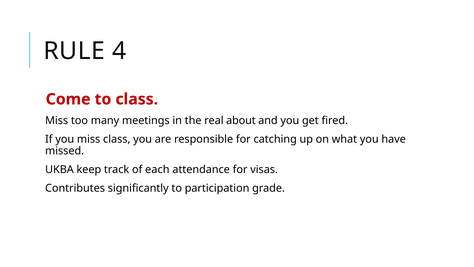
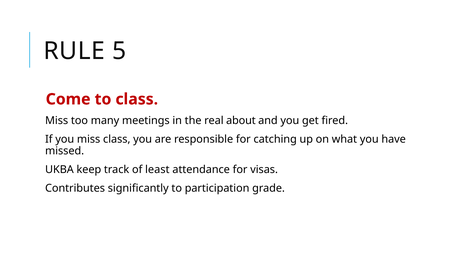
4: 4 -> 5
each: each -> least
